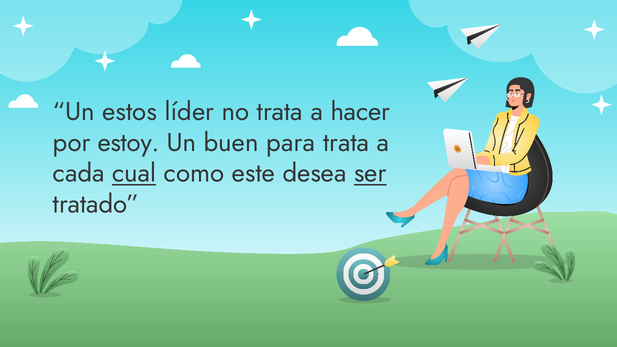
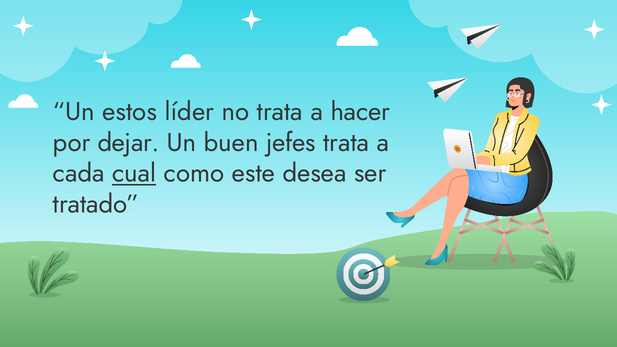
estoy: estoy -> dejar
para: para -> jefes
ser underline: present -> none
